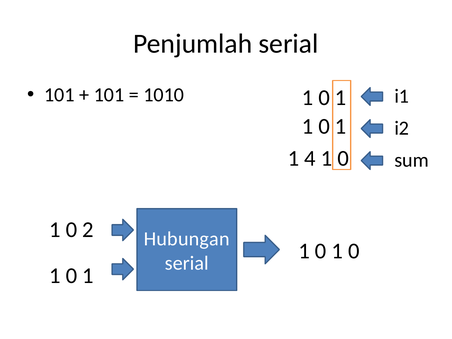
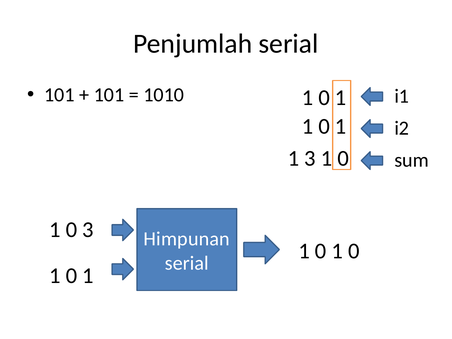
1 4: 4 -> 3
0 2: 2 -> 3
Hubungan: Hubungan -> Himpunan
